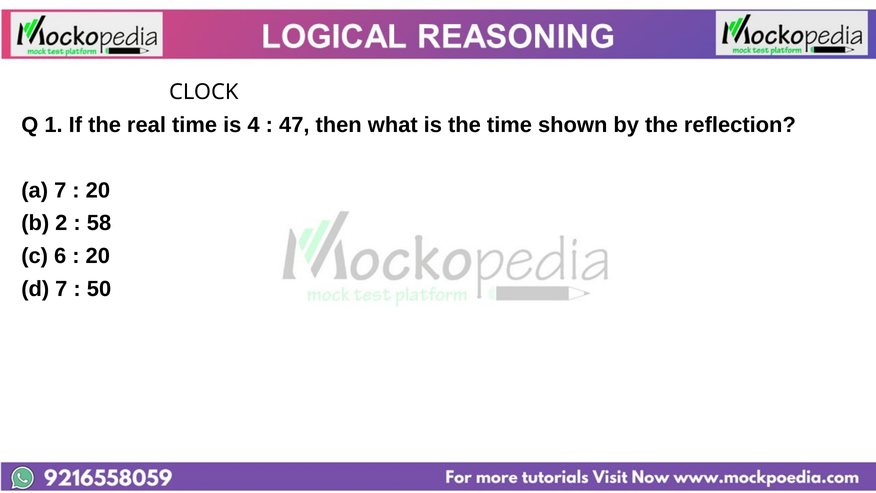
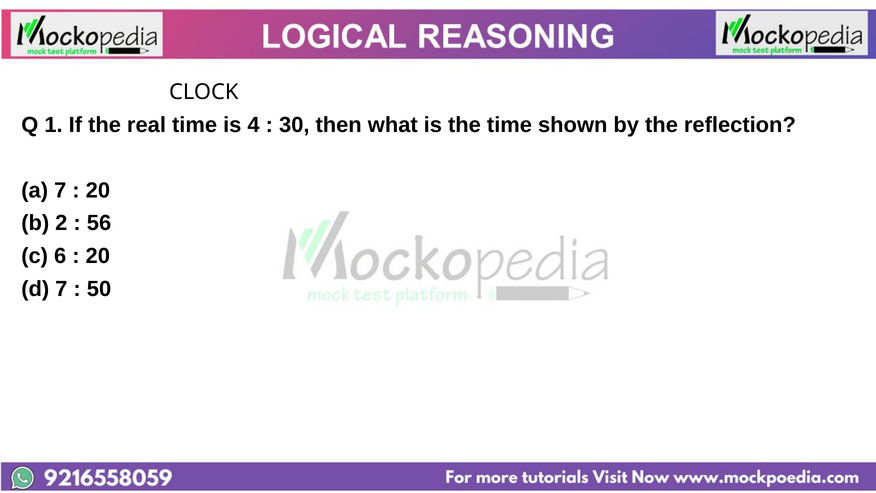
47: 47 -> 30
58: 58 -> 56
